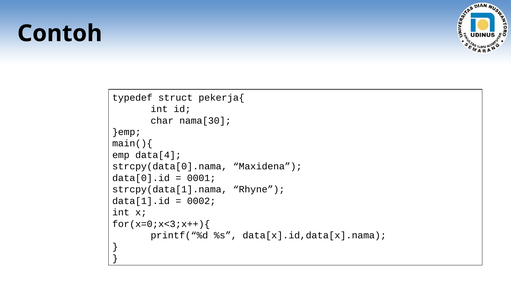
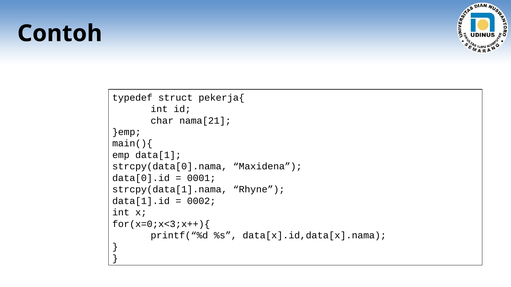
nama[30: nama[30 -> nama[21
data[4: data[4 -> data[1
